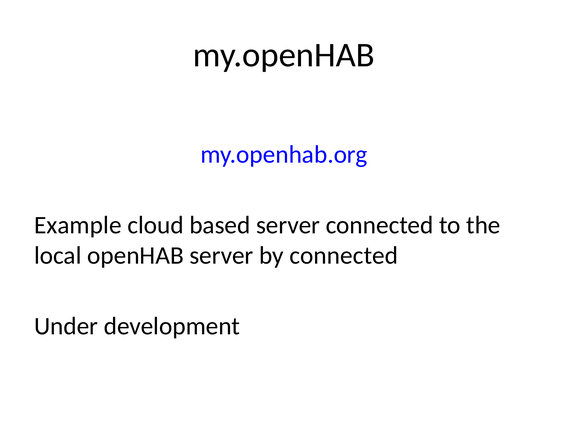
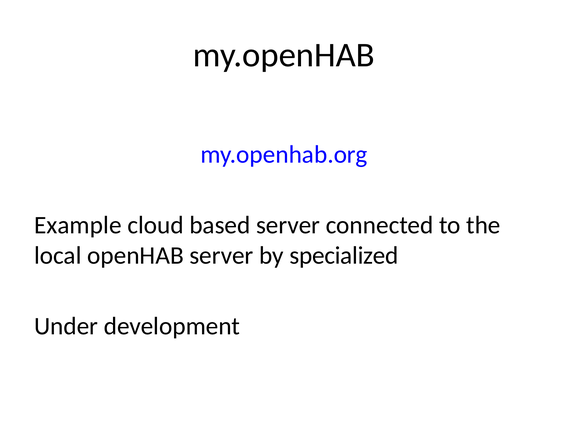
by connected: connected -> specialized
